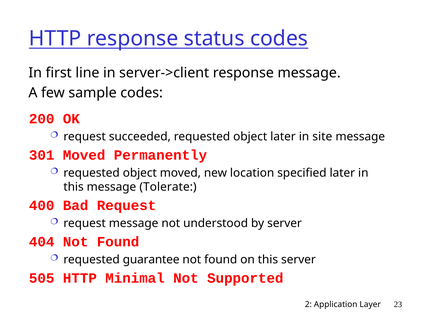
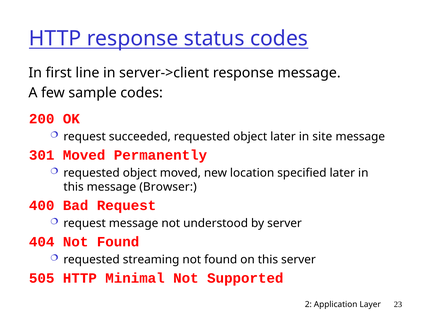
Tolerate: Tolerate -> Browser
guarantee: guarantee -> streaming
